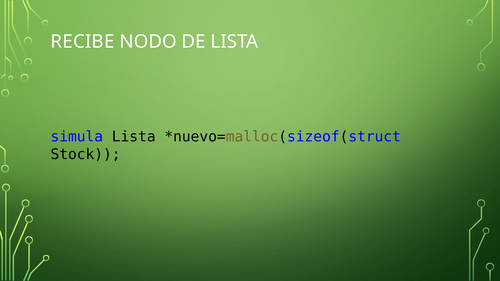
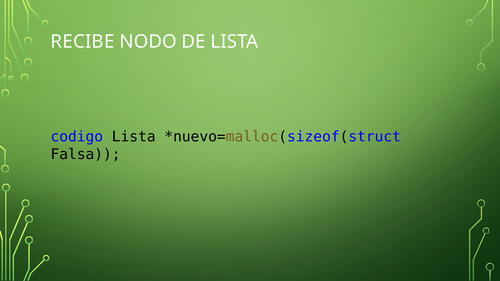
simula: simula -> codigo
Stock: Stock -> Falsa
